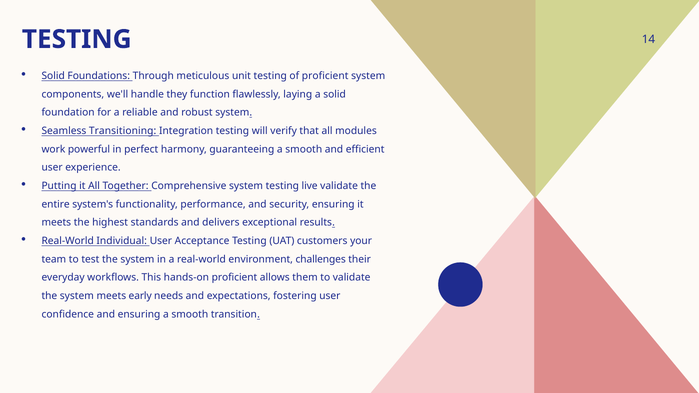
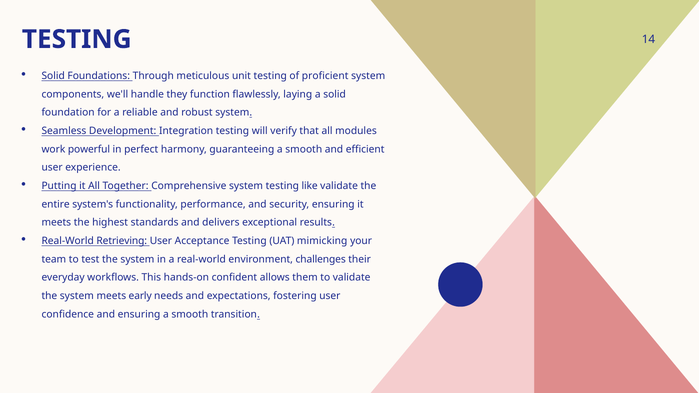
Transitioning: Transitioning -> Development
live: live -> like
Individual: Individual -> Retrieving
customers: customers -> mimicking
hands-on proficient: proficient -> confident
